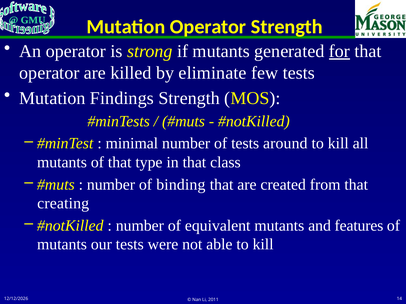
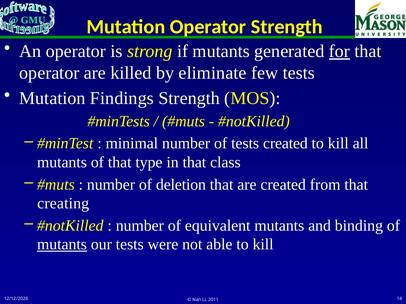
tests around: around -> created
binding: binding -> deletion
features: features -> binding
mutants at (62, 245) underline: none -> present
